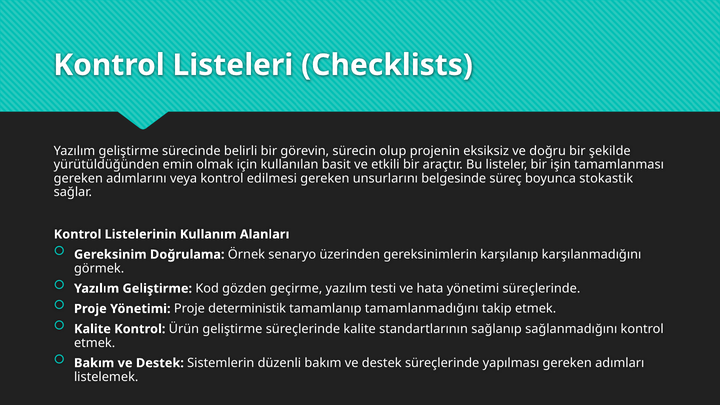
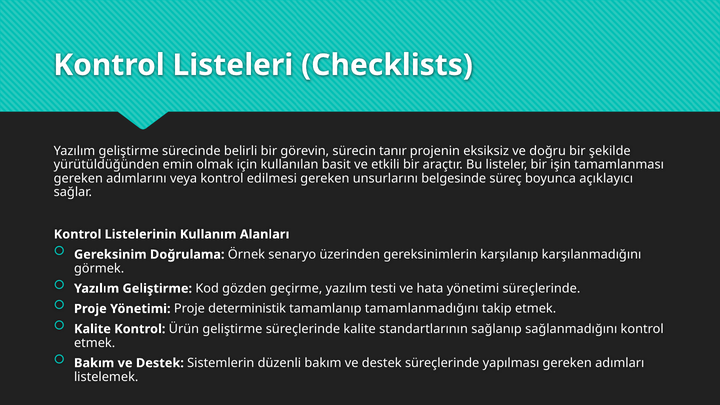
olup: olup -> tanır
stokastik: stokastik -> açıklayıcı
